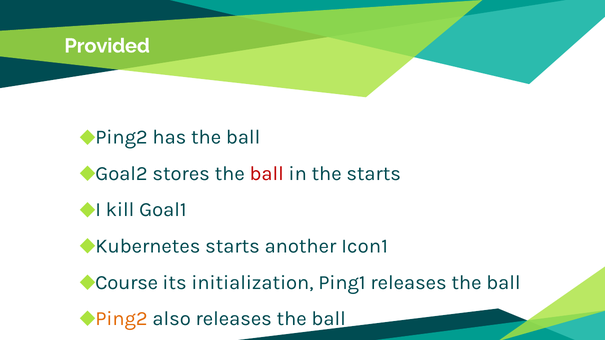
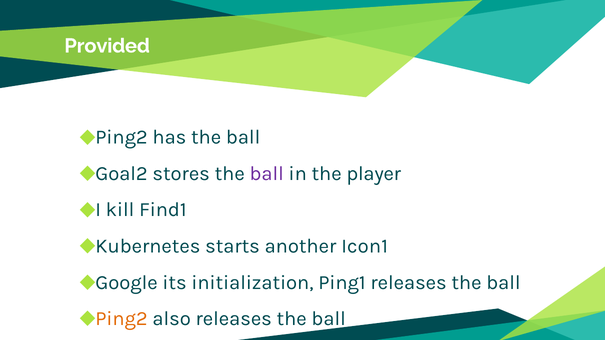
ball at (267, 174) colour: red -> purple
the starts: starts -> player
Goal1: Goal1 -> Find1
Course: Course -> Google
